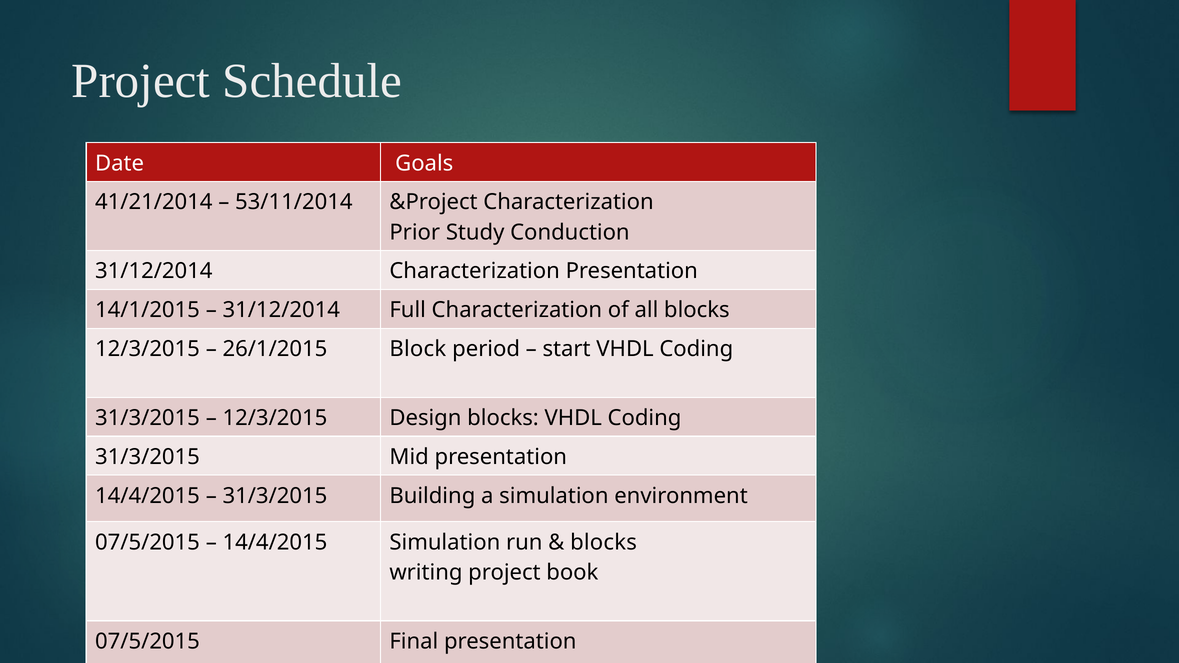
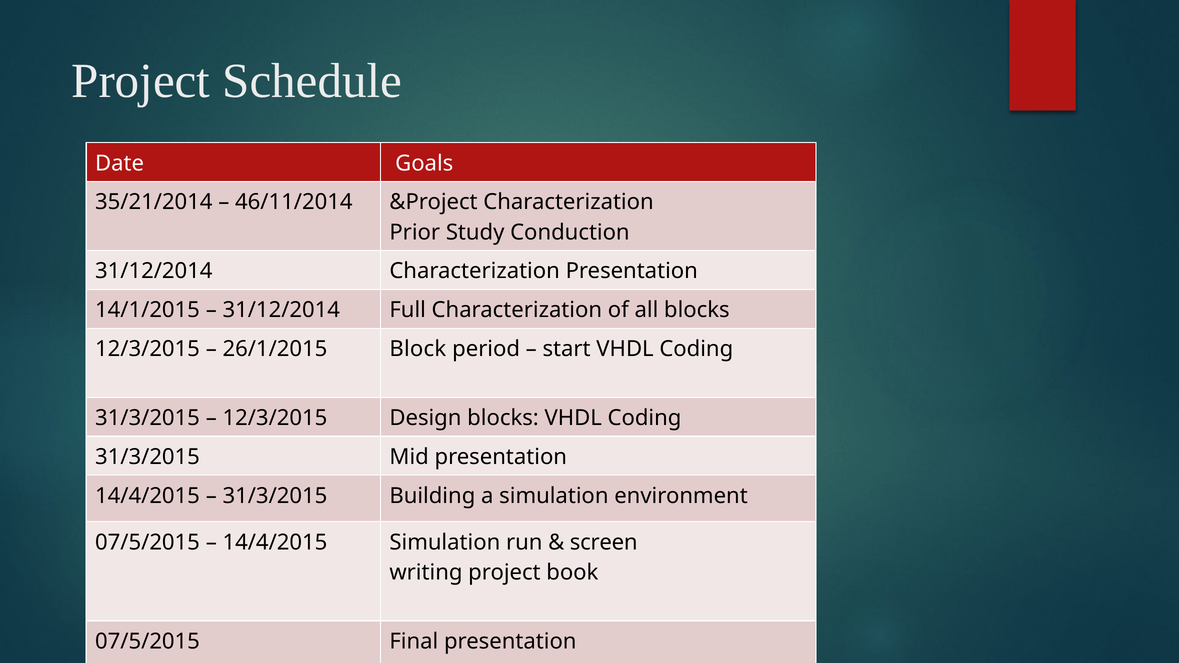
41/21/2014: 41/21/2014 -> 35/21/2014
53/11/2014: 53/11/2014 -> 46/11/2014
blocks at (604, 543): blocks -> screen
